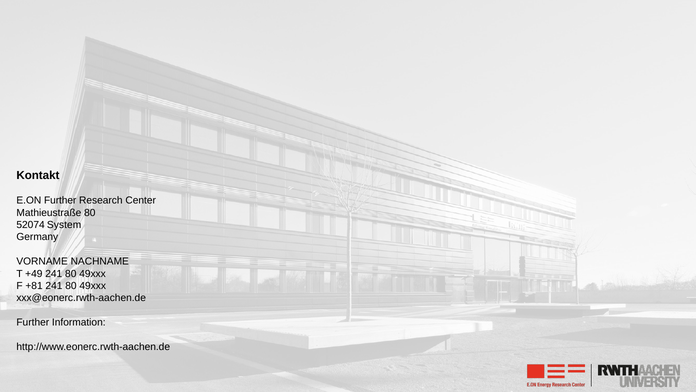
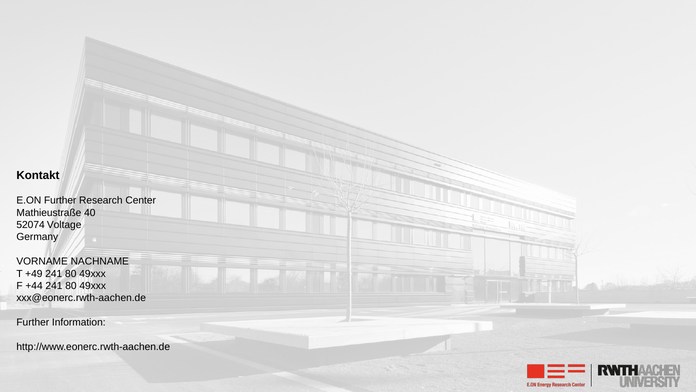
Mathieustraße 80: 80 -> 40
System: System -> Voltage
+81: +81 -> +44
